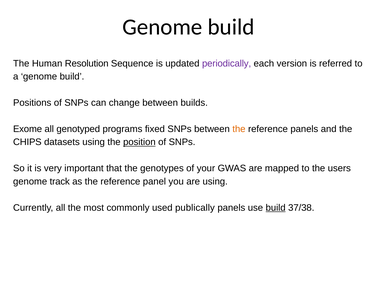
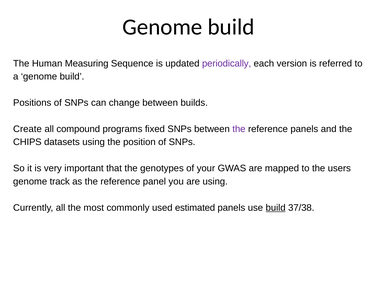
Resolution: Resolution -> Measuring
Exome: Exome -> Create
genotyped: genotyped -> compound
the at (239, 129) colour: orange -> purple
position underline: present -> none
publically: publically -> estimated
